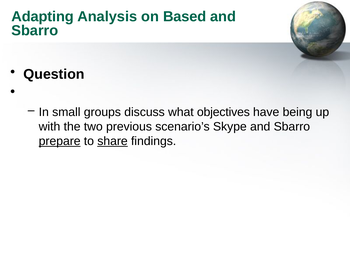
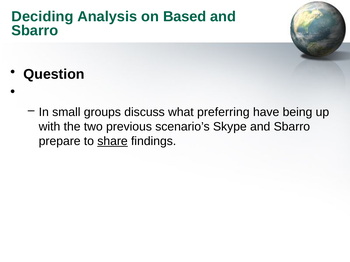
Adapting: Adapting -> Deciding
objectives: objectives -> preferring
prepare underline: present -> none
